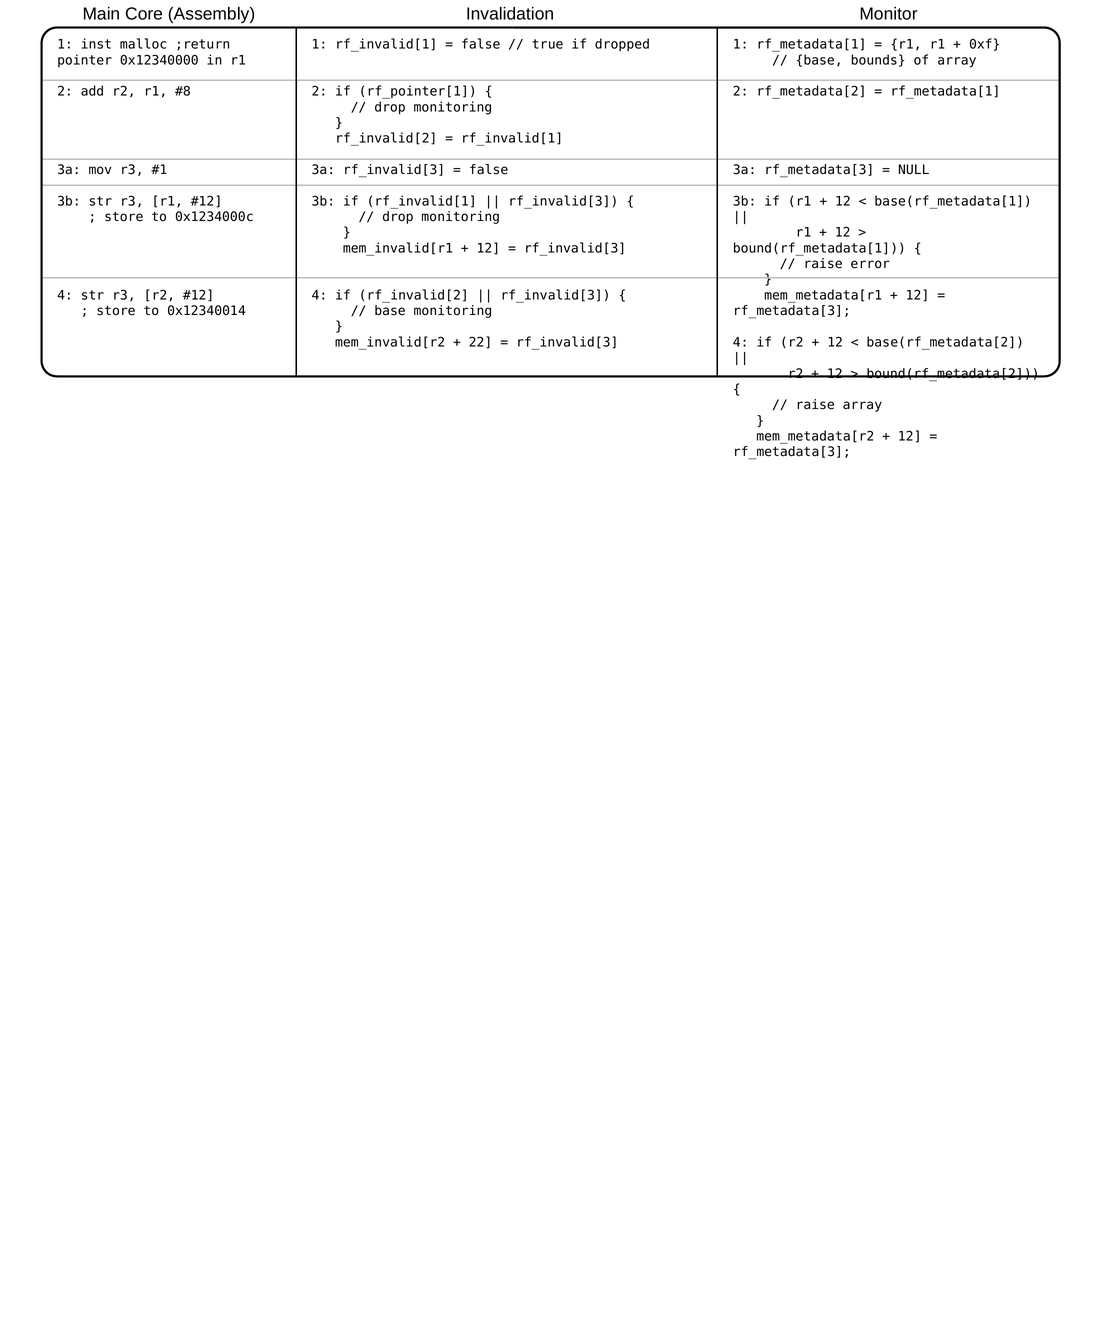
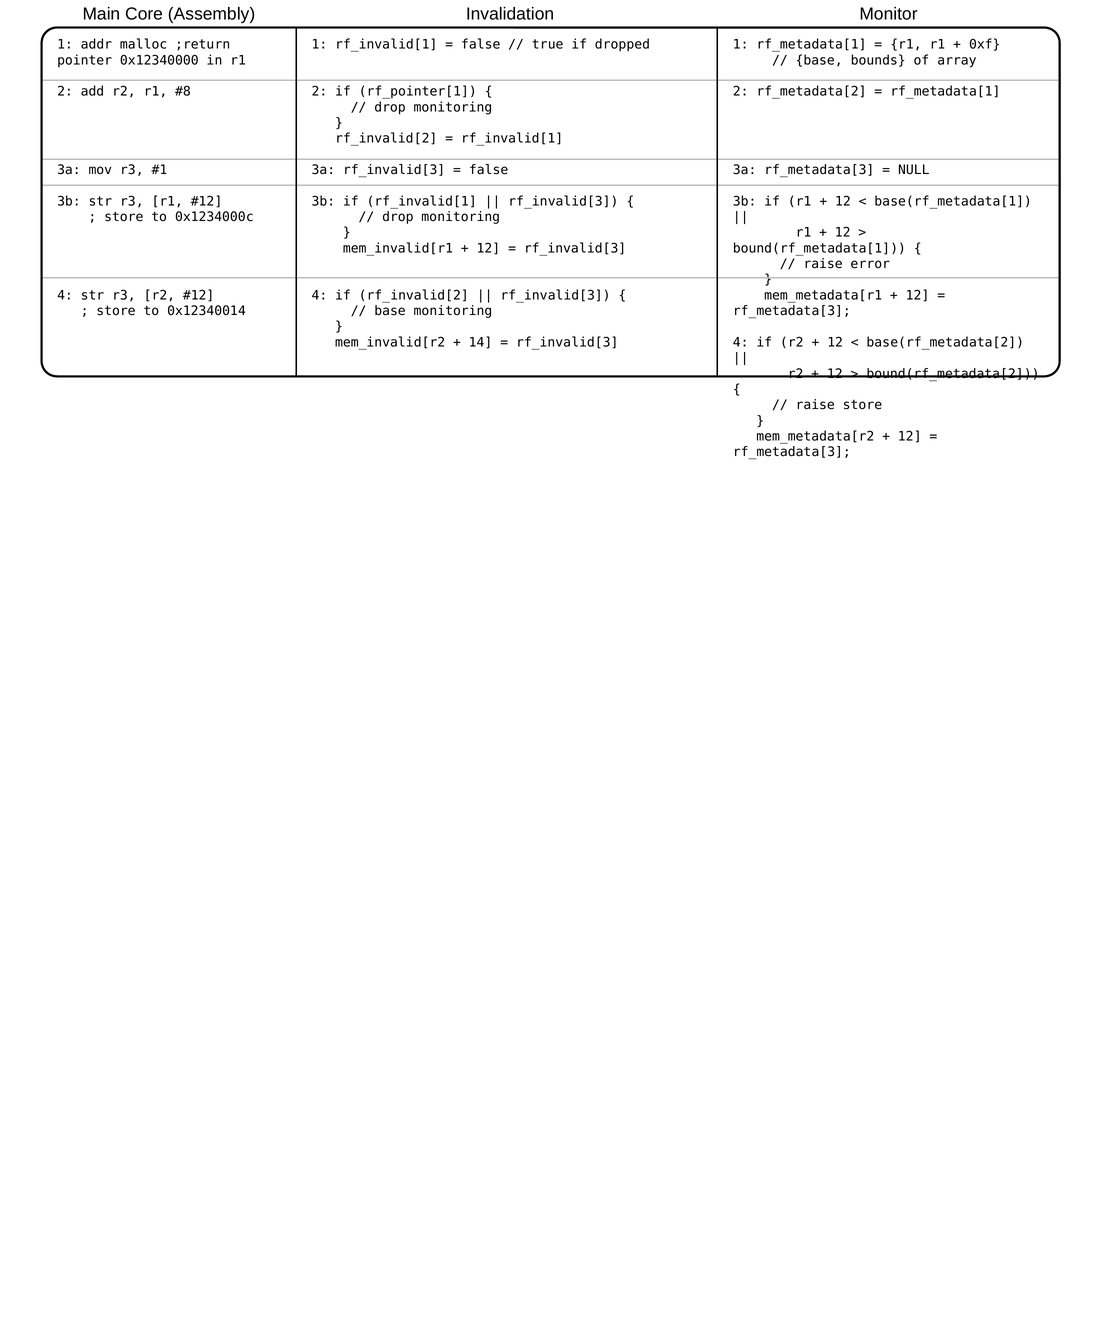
inst: inst -> addr
22: 22 -> 14
raise array: array -> store
